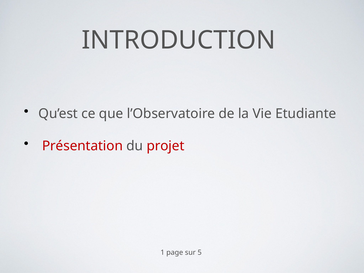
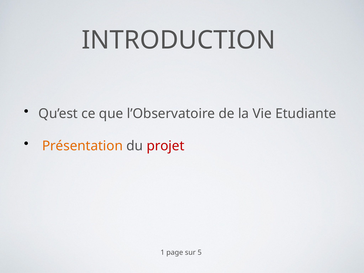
Présentation colour: red -> orange
